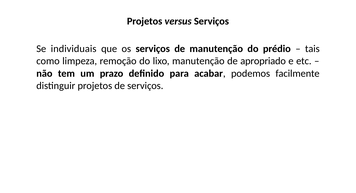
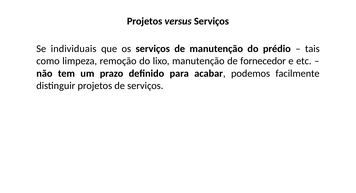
apropriado: apropriado -> fornecedor
